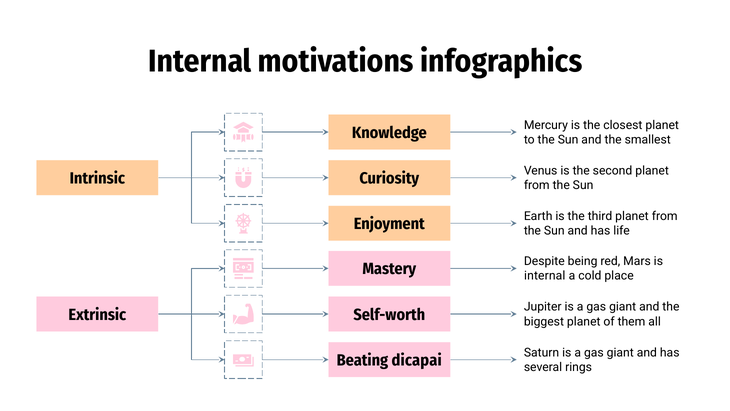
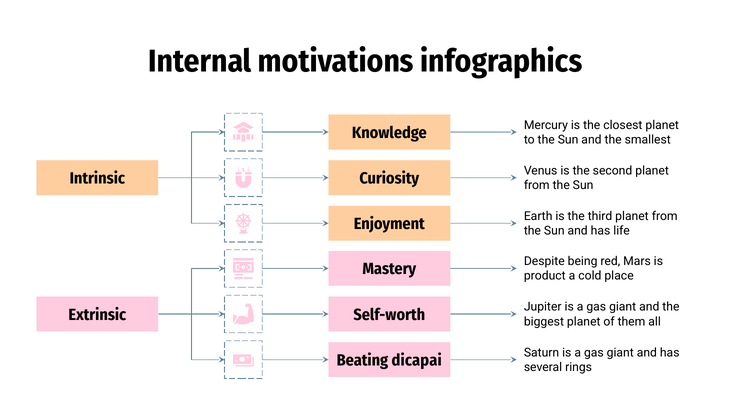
internal at (545, 276): internal -> product
